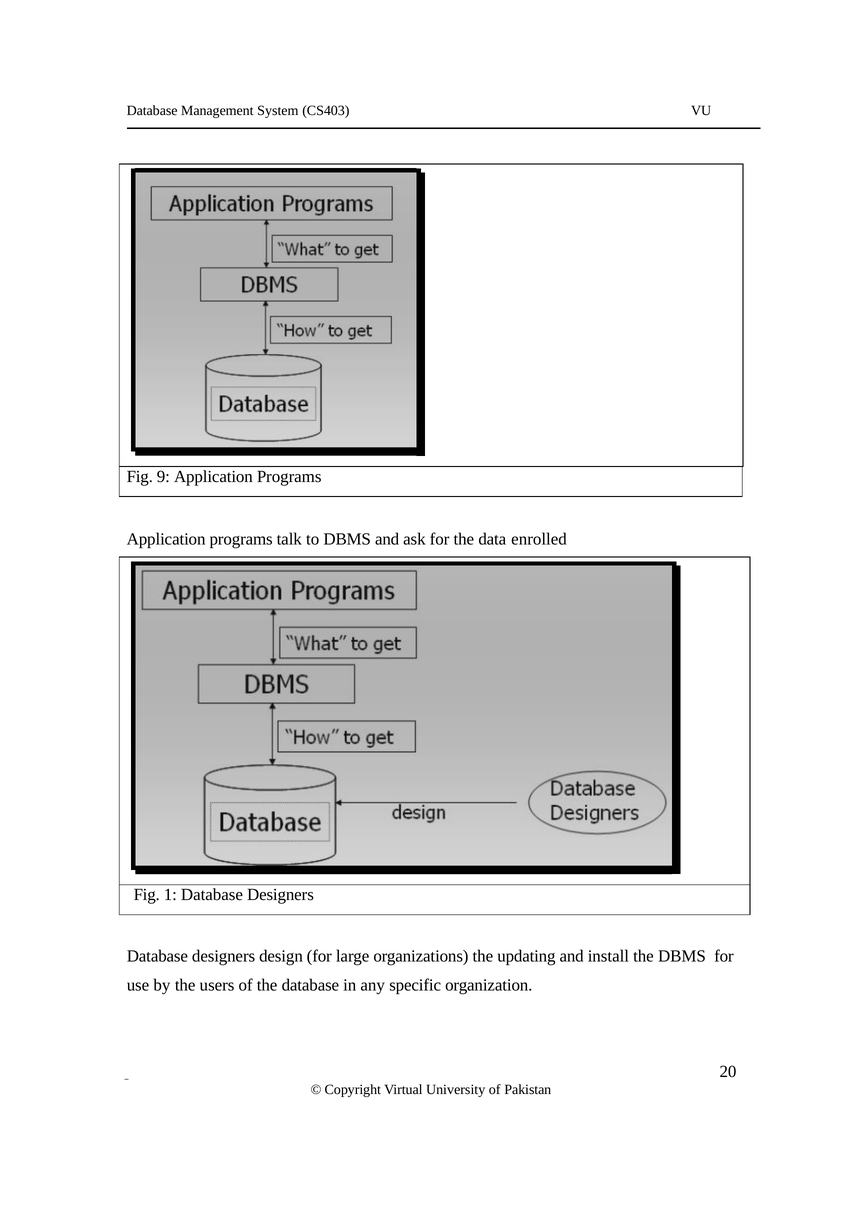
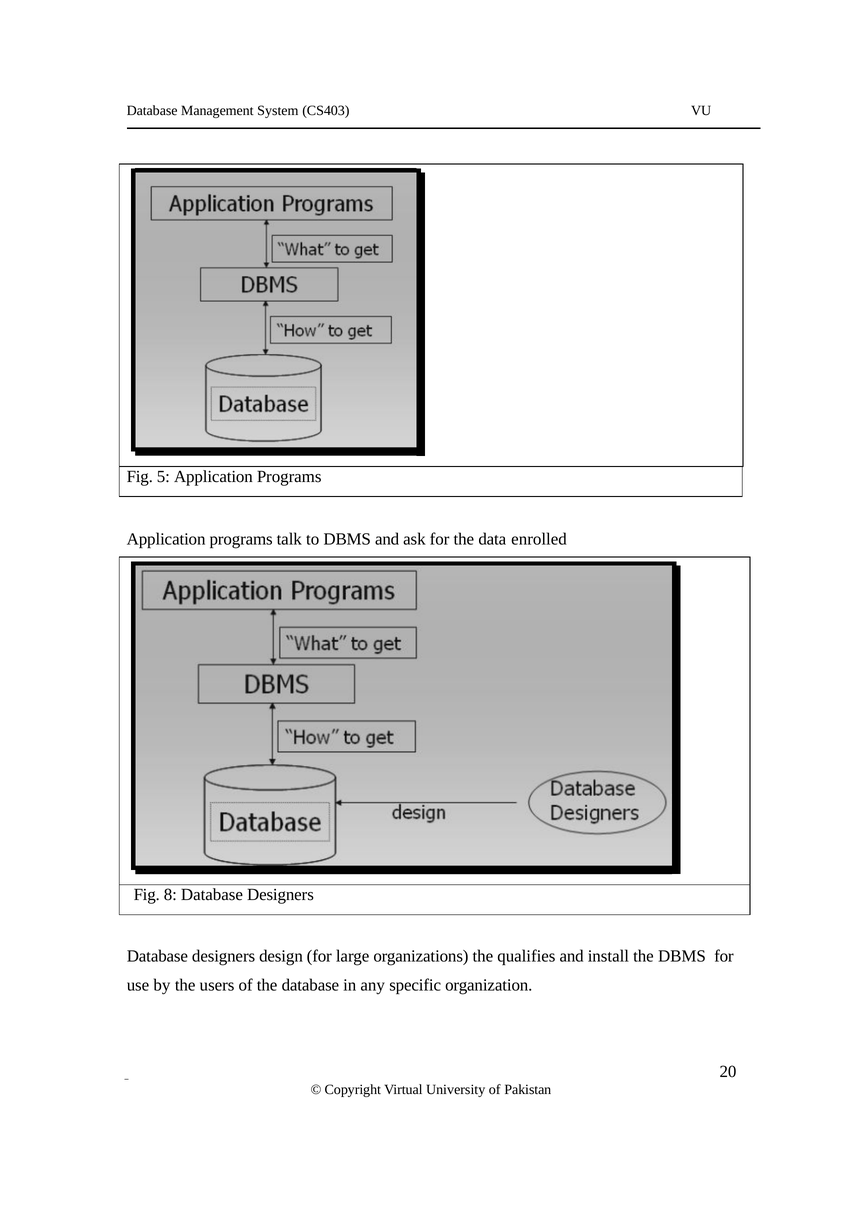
9: 9 -> 5
1: 1 -> 8
updating: updating -> qualifies
